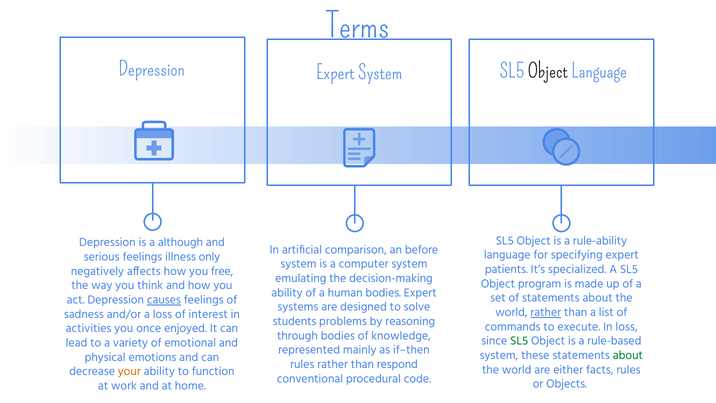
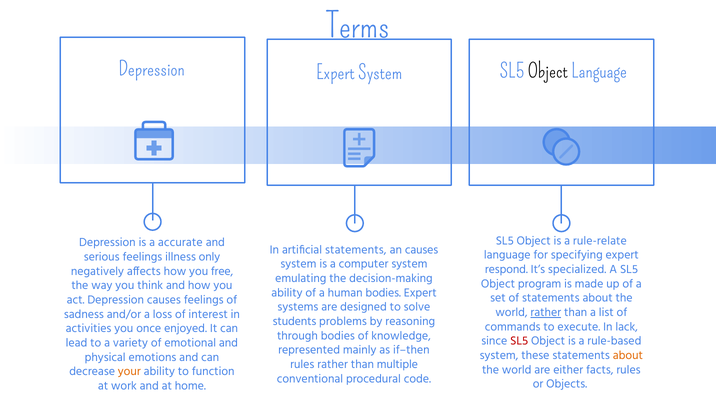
rule-ability: rule-ability -> rule-relate
although: although -> accurate
artificial comparison: comparison -> statements
an before: before -> causes
patients: patients -> respond
causes at (164, 300) underline: present -> none
In loss: loss -> lack
SL5 at (519, 341) colour: green -> red
about at (628, 355) colour: green -> orange
respond: respond -> multiple
